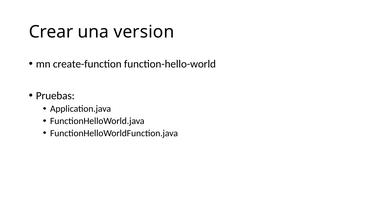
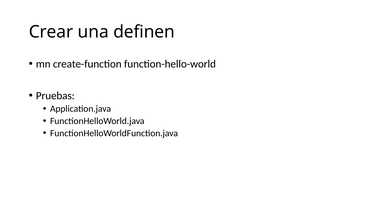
version: version -> definen
